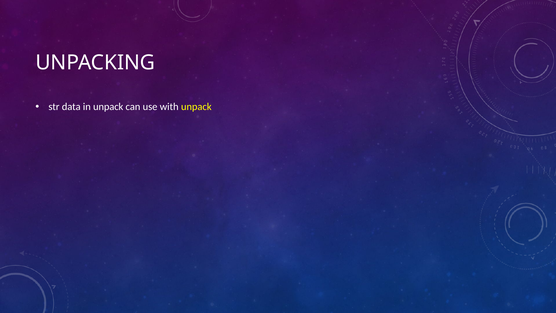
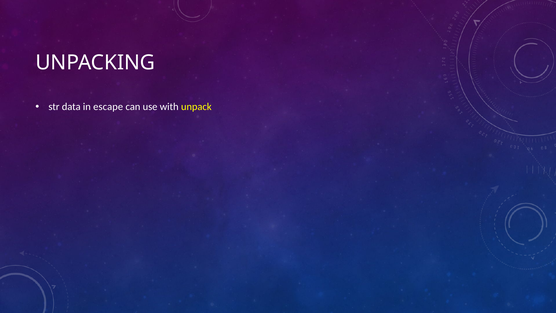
in unpack: unpack -> escape
